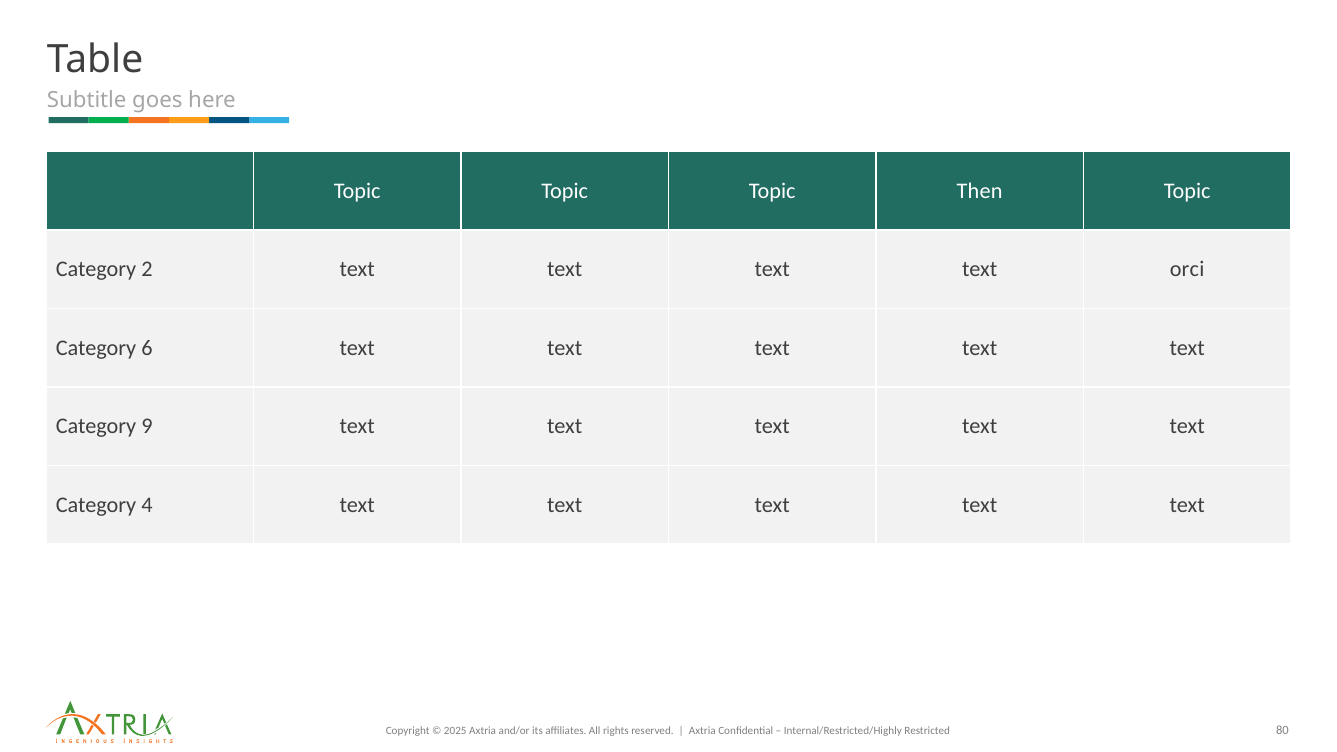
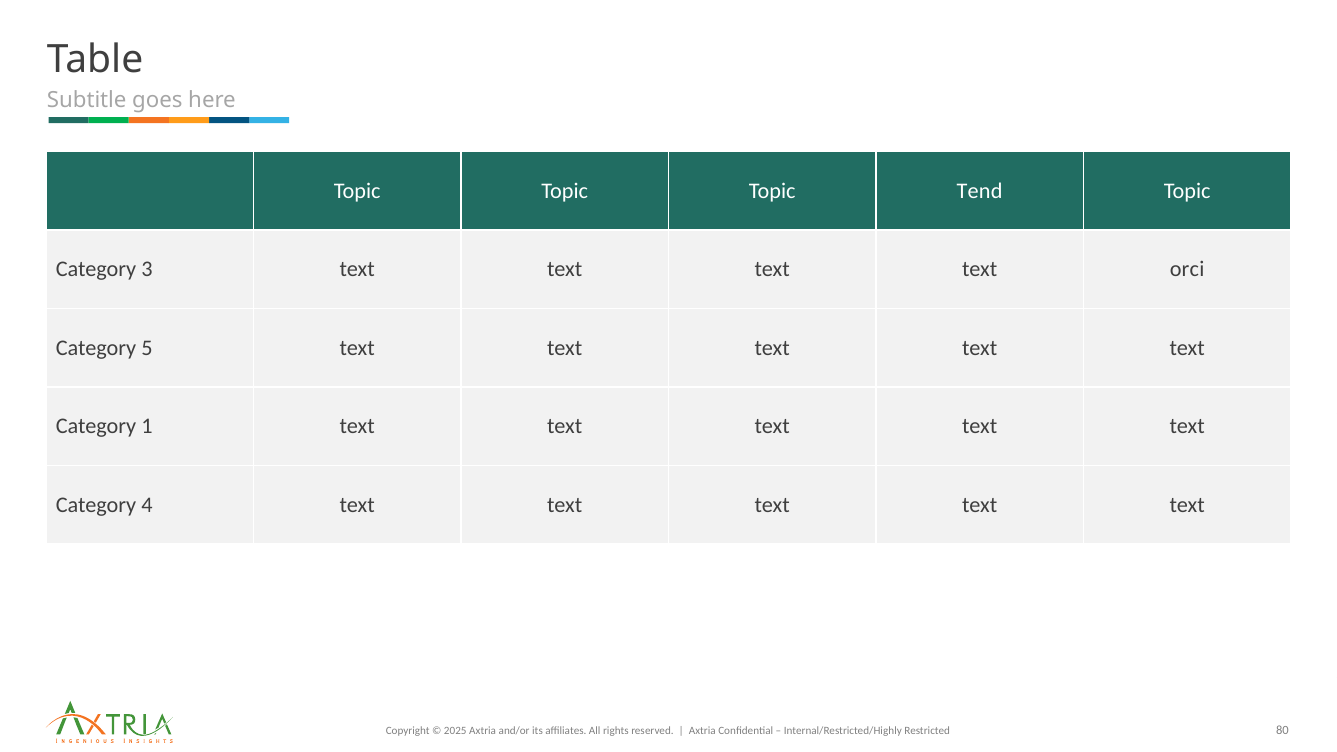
Then: Then -> Tend
2: 2 -> 3
6: 6 -> 5
9: 9 -> 1
